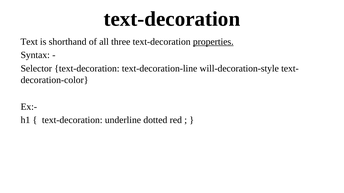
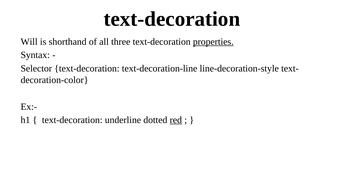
Text: Text -> Will
will-decoration-style: will-decoration-style -> line-decoration-style
red underline: none -> present
